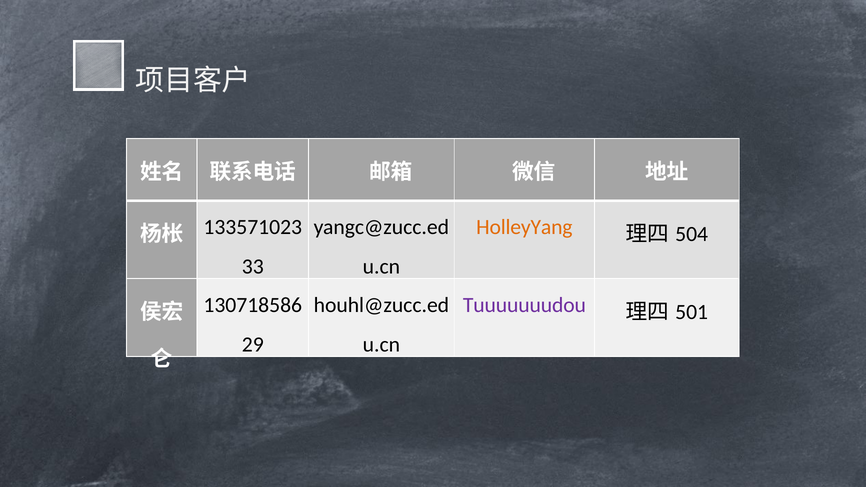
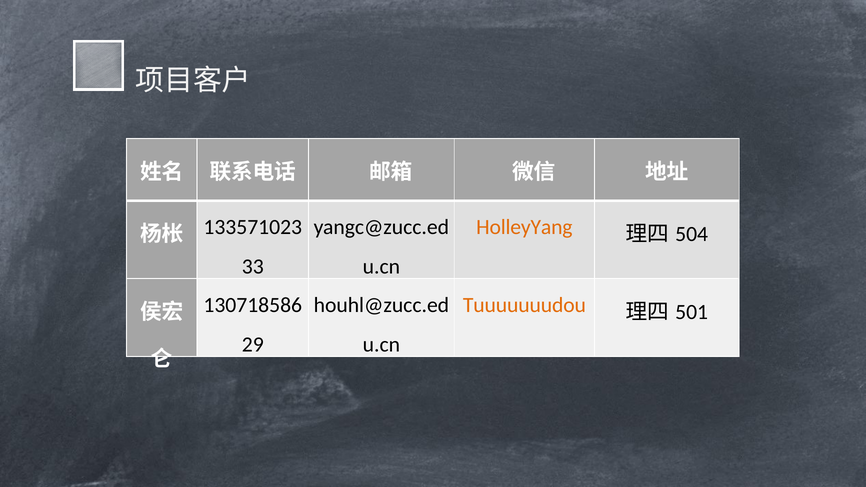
Tuuuuuuudou colour: purple -> orange
